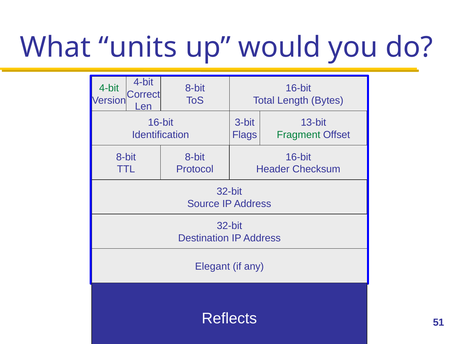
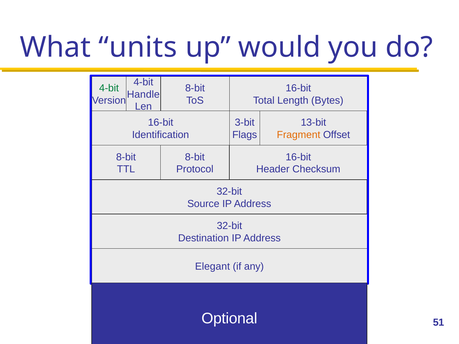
Correct: Correct -> Handle
Fragment colour: green -> orange
Reflects: Reflects -> Optional
